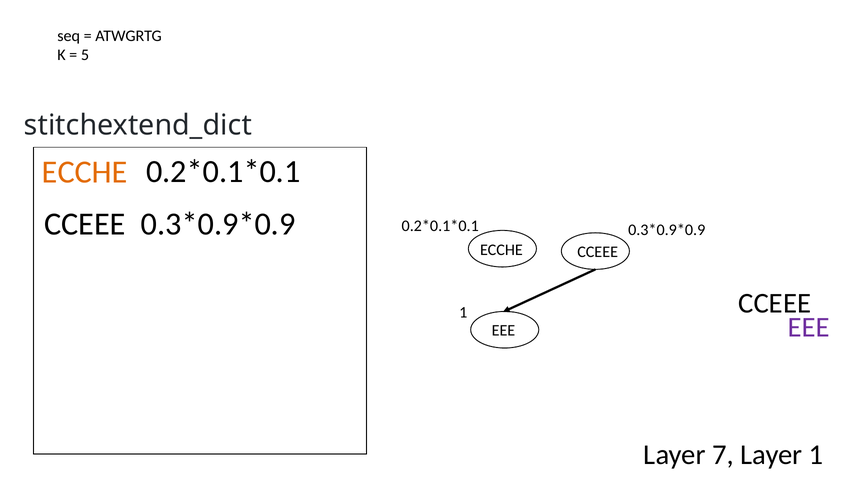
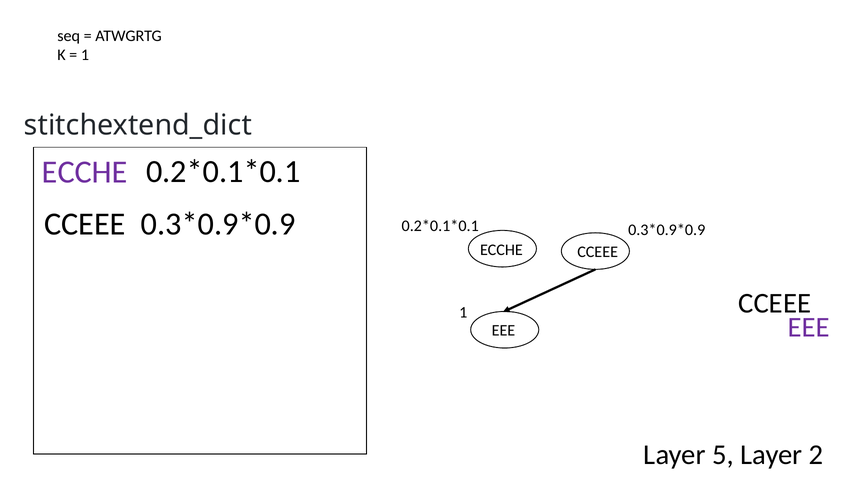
5 at (85, 55): 5 -> 1
ECCHE at (85, 172) colour: orange -> purple
7: 7 -> 5
Layer 1: 1 -> 2
